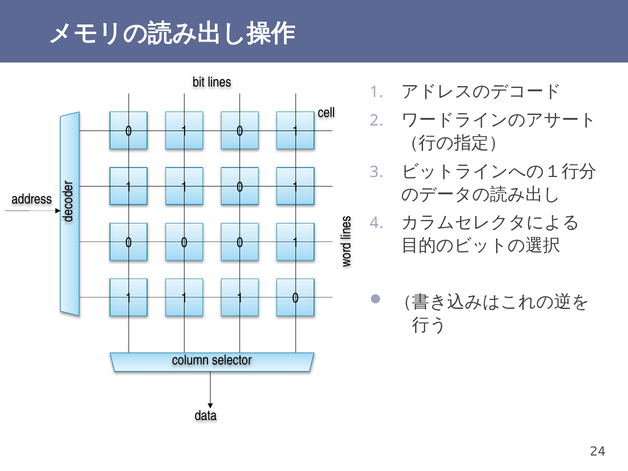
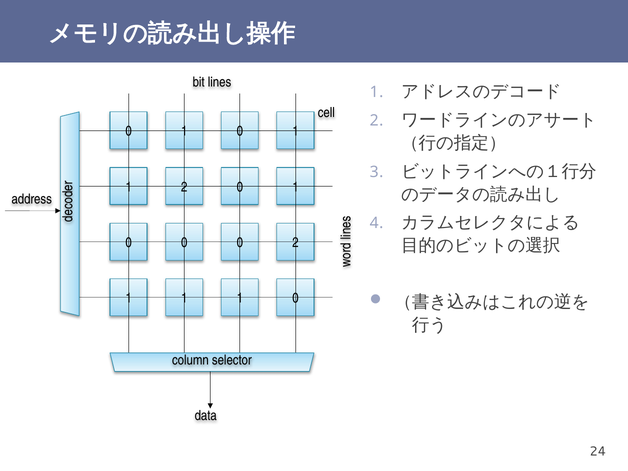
1 at (184, 187): 1 -> 2
0 0 1: 1 -> 2
